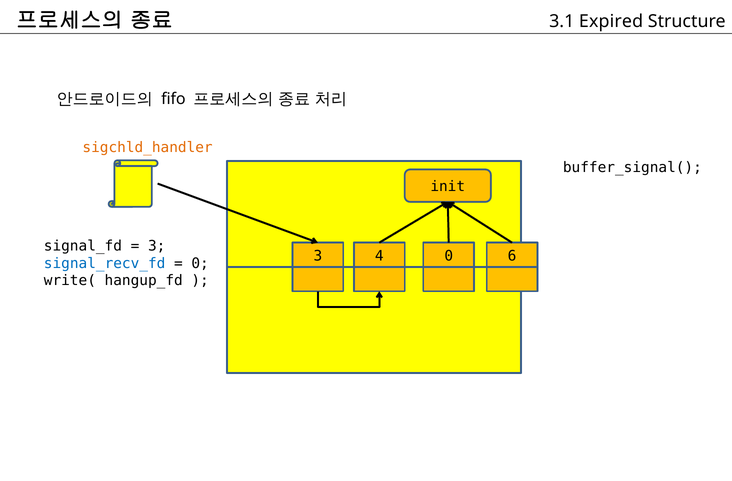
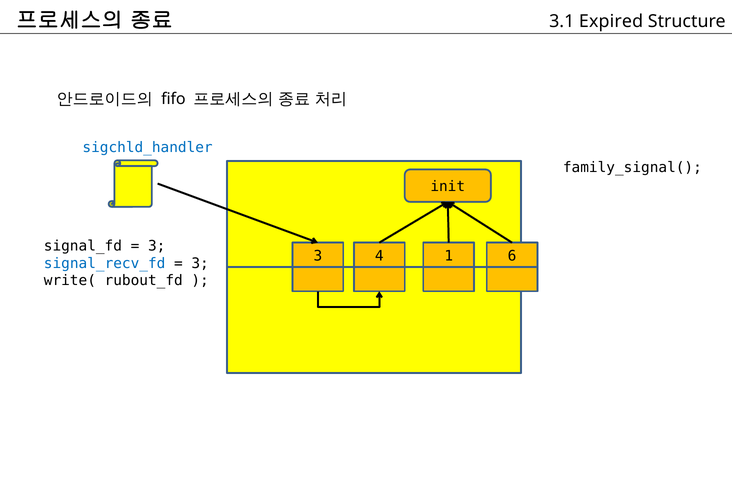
sigchld_handler colour: orange -> blue
buffer_signal(: buffer_signal( -> family_signal(
3 0: 0 -> 1
0 at (200, 263): 0 -> 3
hangup_fd: hangup_fd -> rubout_fd
